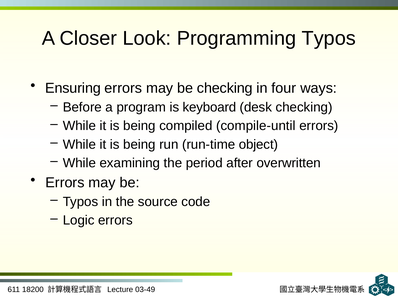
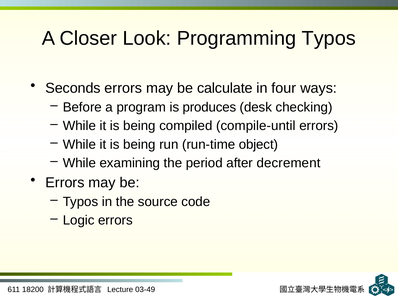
Ensuring: Ensuring -> Seconds
be checking: checking -> calculate
keyboard: keyboard -> produces
overwritten: overwritten -> decrement
